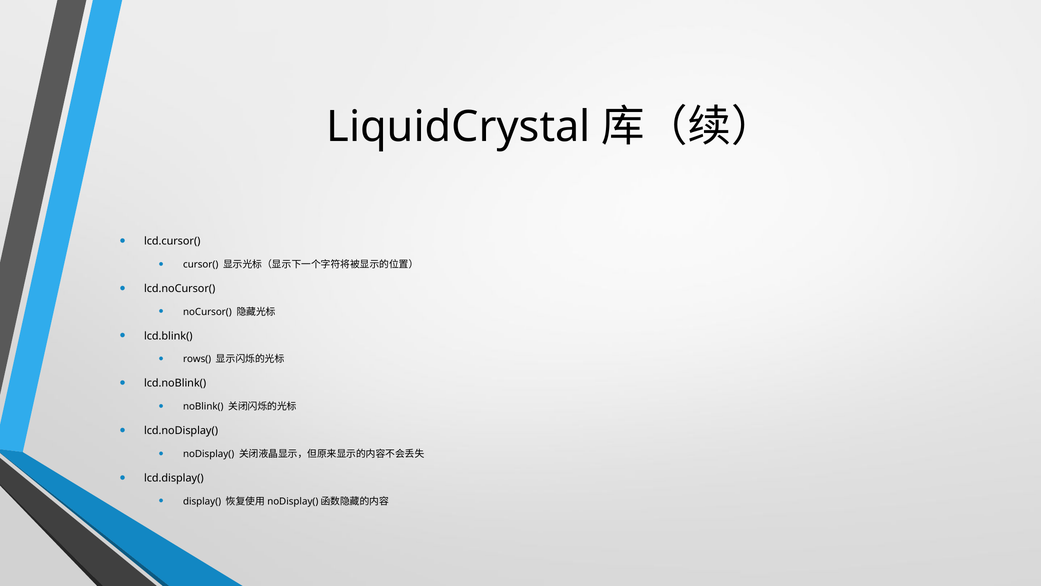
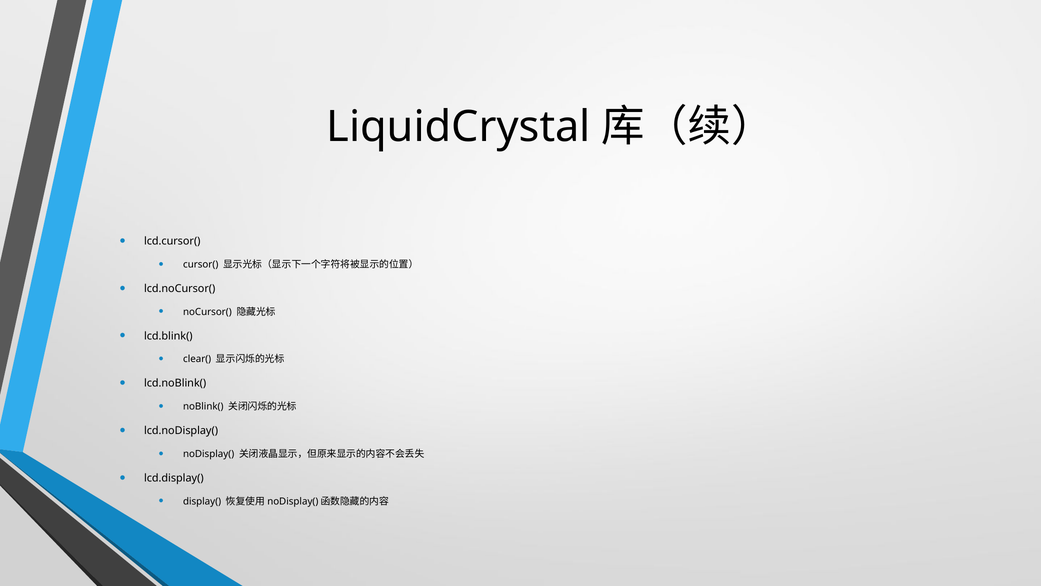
rows(: rows( -> clear(
